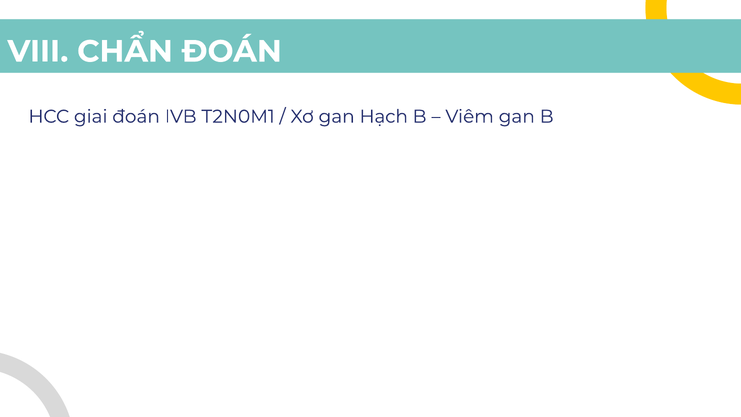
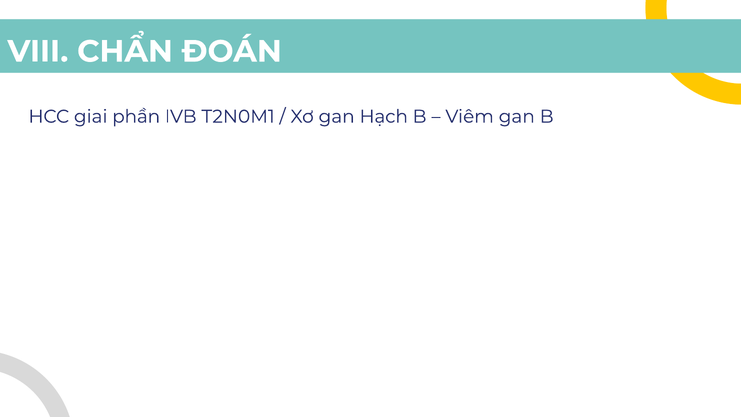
giai đoán: đoán -> phần
